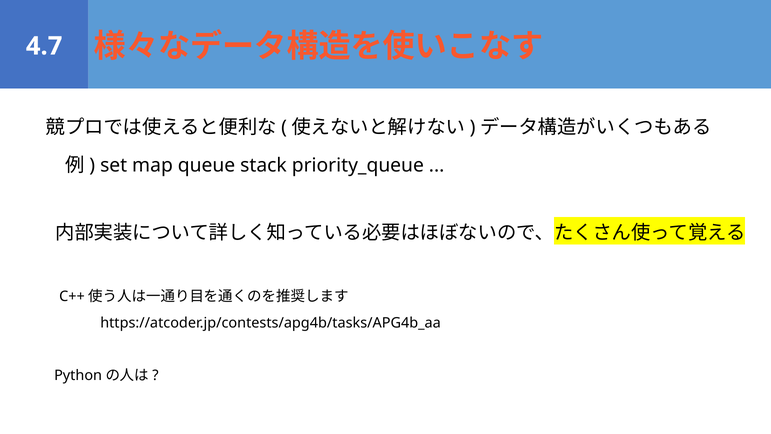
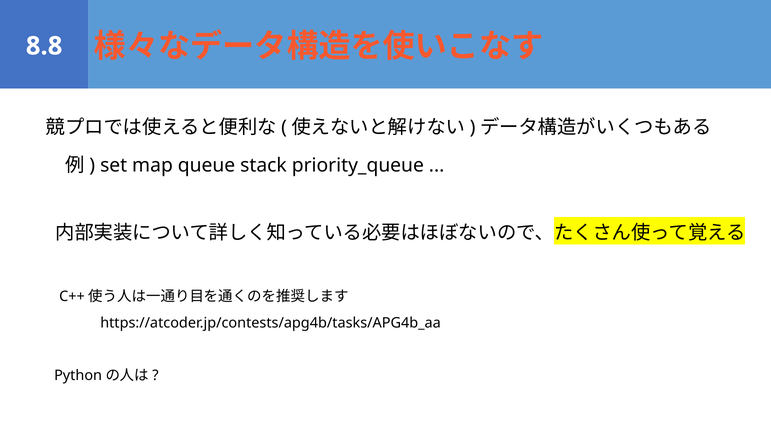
4.7: 4.7 -> 8.8
